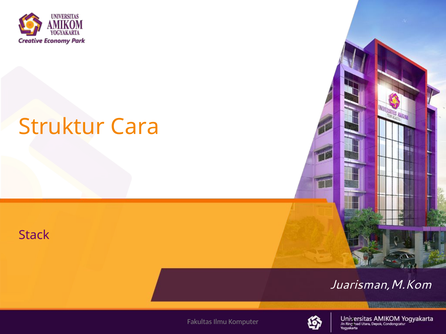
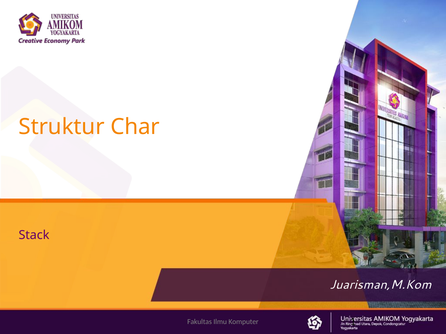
Cara: Cara -> Char
